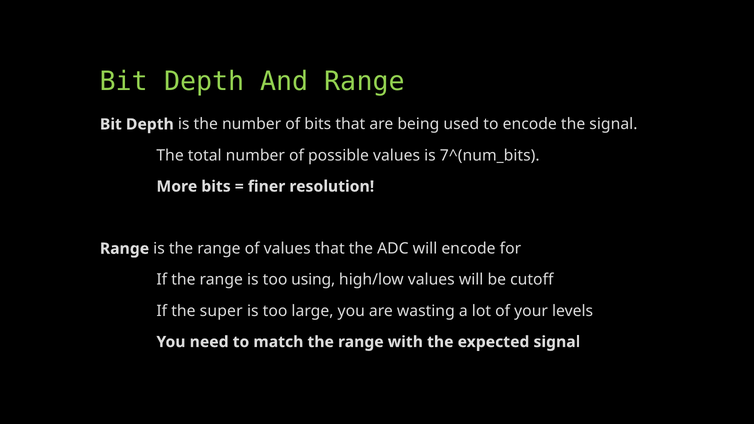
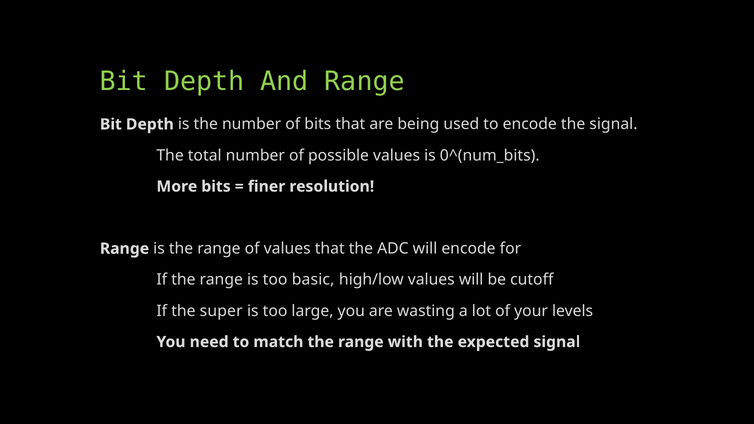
7^(num_bits: 7^(num_bits -> 0^(num_bits
using: using -> basic
